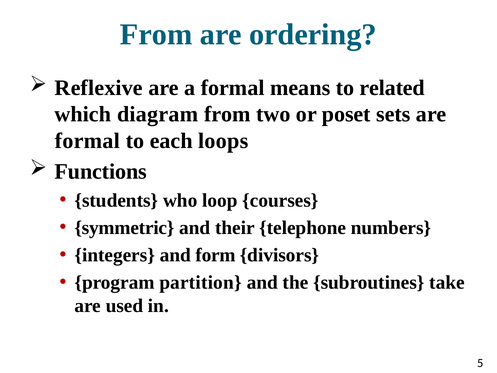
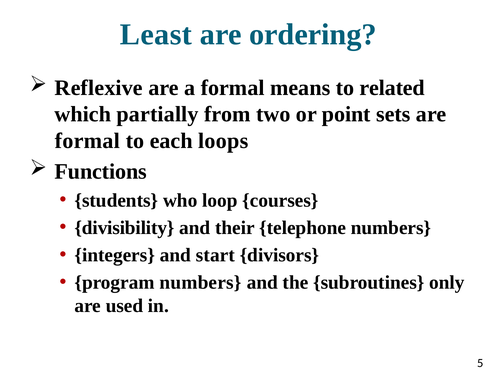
From at (156, 34): From -> Least
diagram: diagram -> partially
poset: poset -> point
symmetric: symmetric -> divisibility
form: form -> start
program partition: partition -> numbers
take: take -> only
